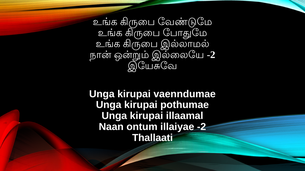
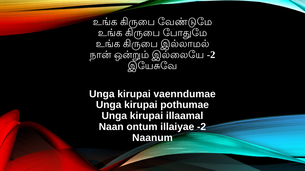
Thallaati: Thallaati -> Naanum
